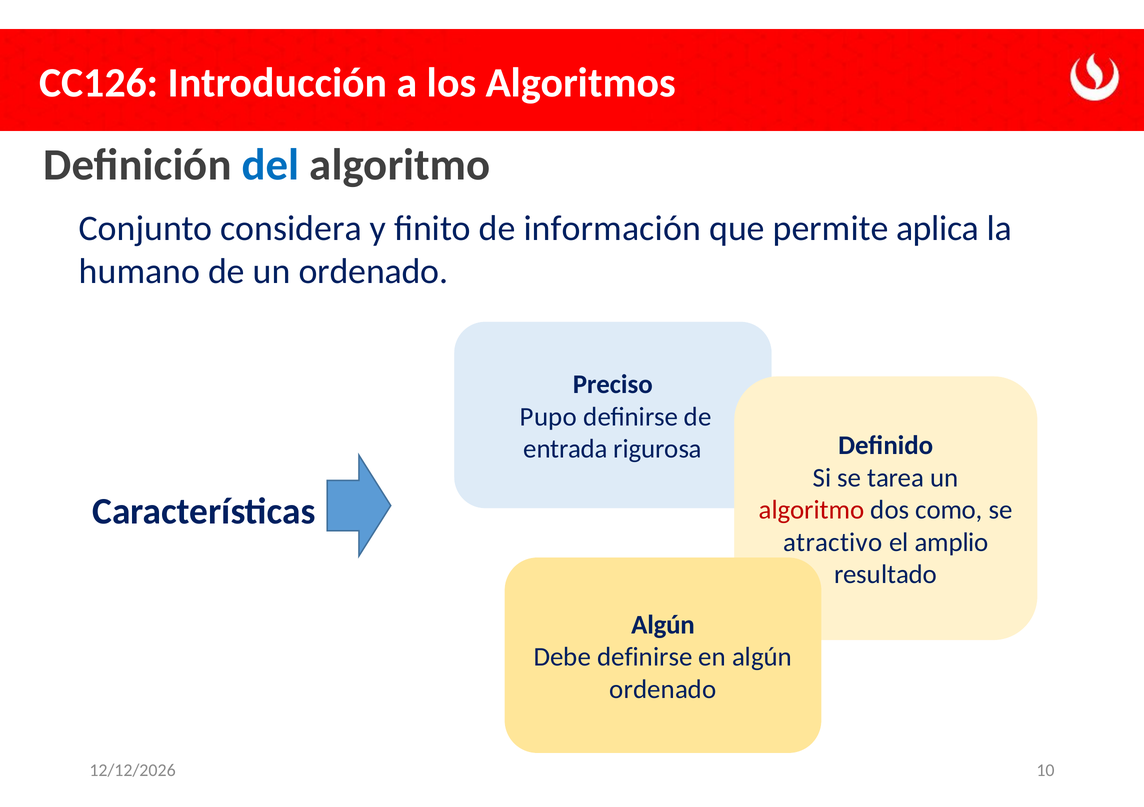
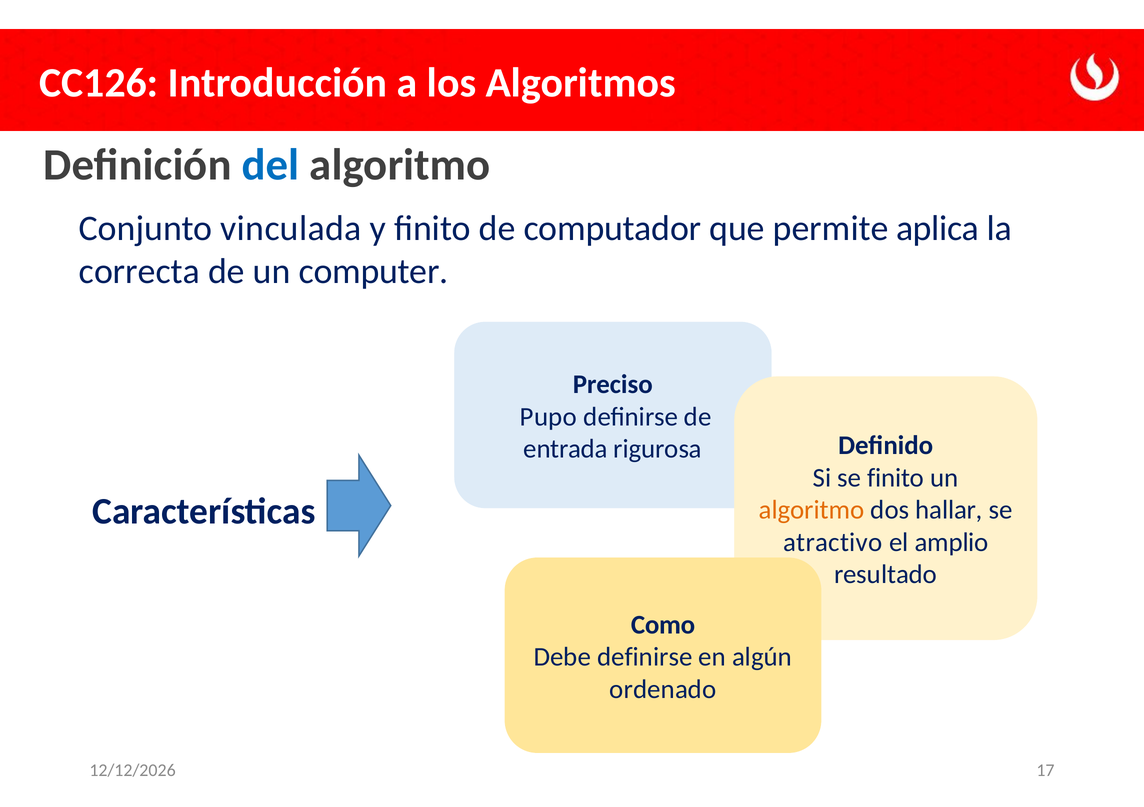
considera: considera -> vinculada
información: información -> computador
humano: humano -> correcta
un ordenado: ordenado -> computer
se tarea: tarea -> finito
algoritmo at (812, 510) colour: red -> orange
como: como -> hallar
Algún at (663, 625): Algún -> Como
10: 10 -> 17
